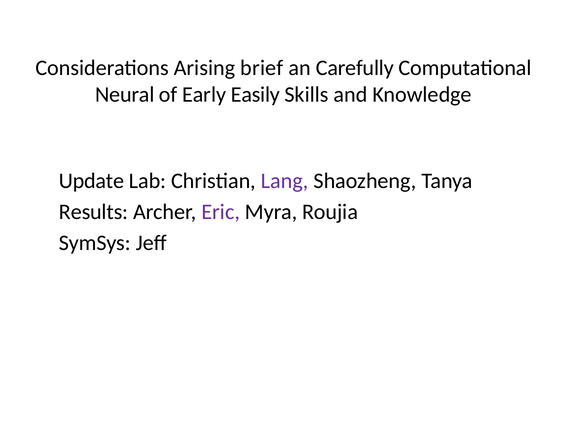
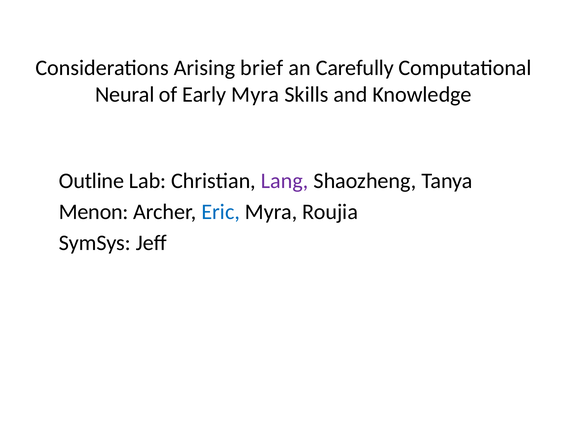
Early Easily: Easily -> Myra
Update: Update -> Outline
Results: Results -> Menon
Eric colour: purple -> blue
